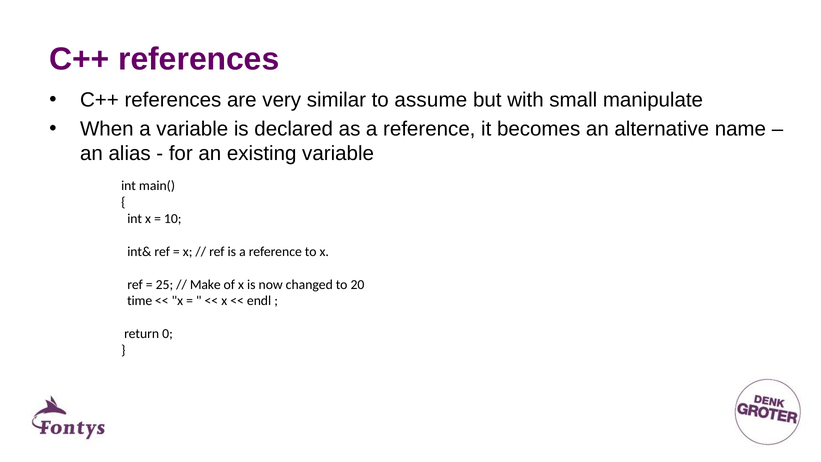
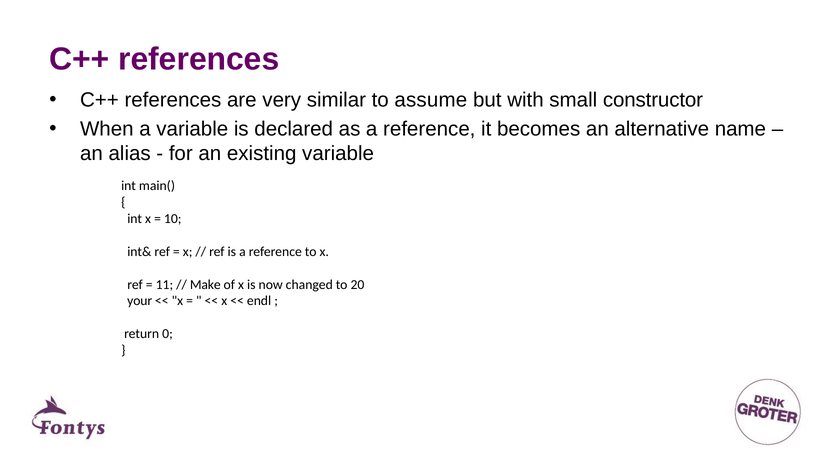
manipulate: manipulate -> constructor
25: 25 -> 11
time: time -> your
